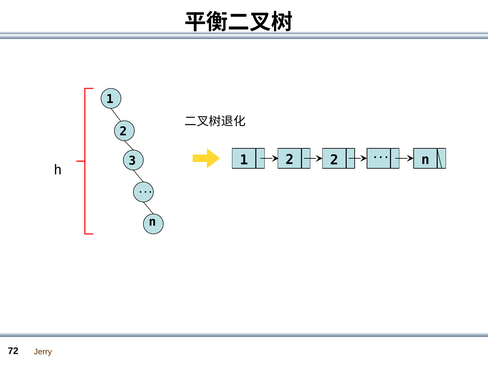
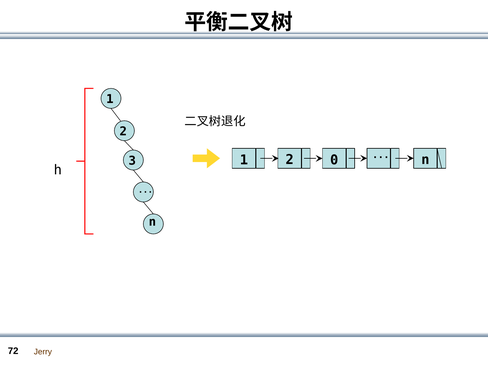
2 2: 2 -> 0
